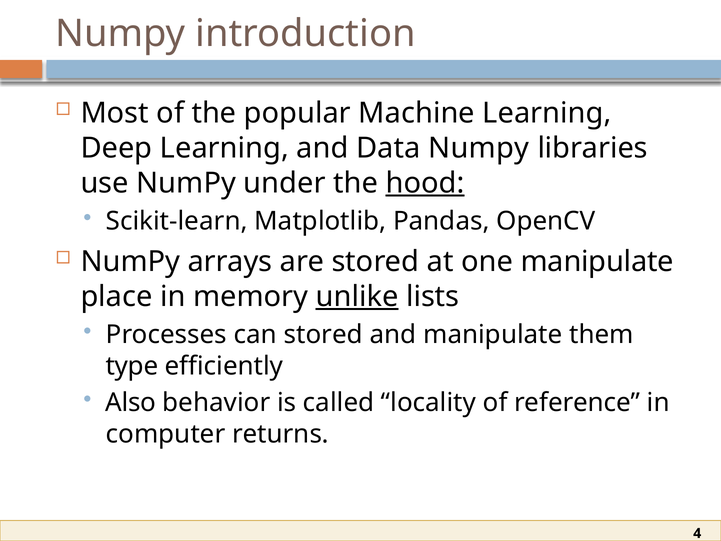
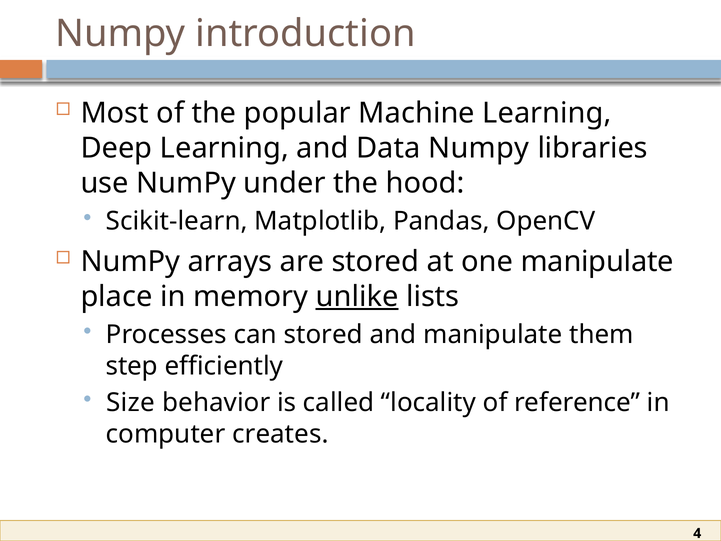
hood underline: present -> none
type: type -> step
Also: Also -> Size
returns: returns -> creates
